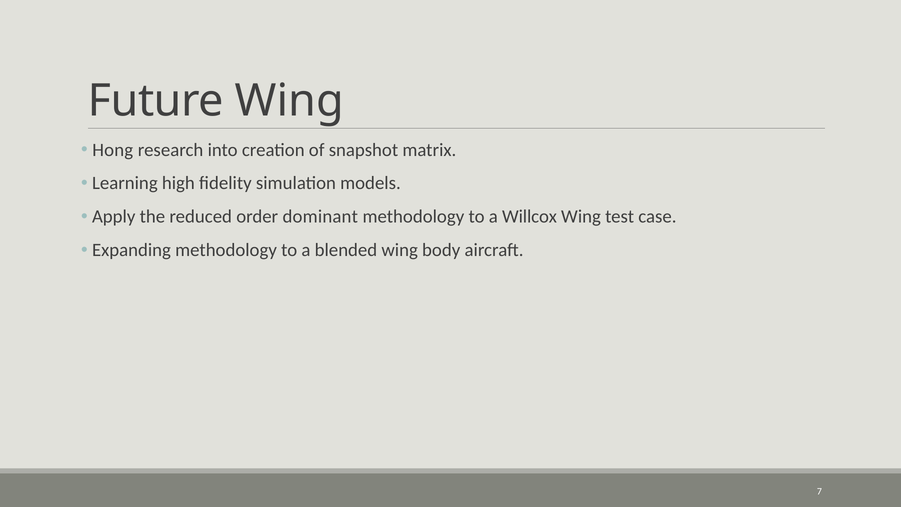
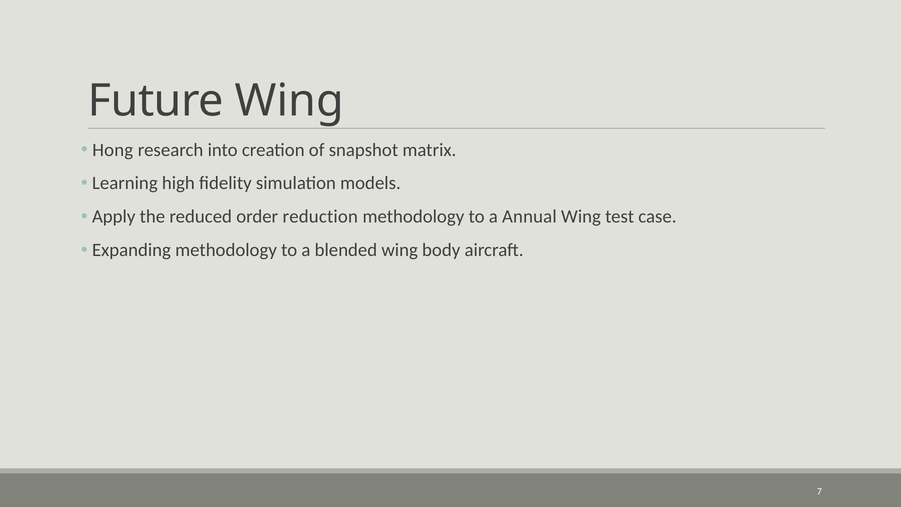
dominant: dominant -> reduction
Willcox: Willcox -> Annual
